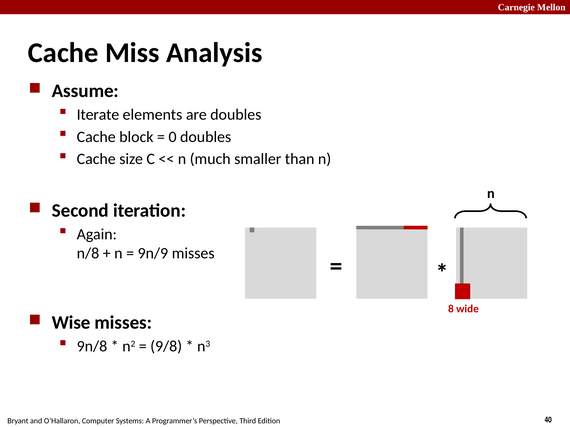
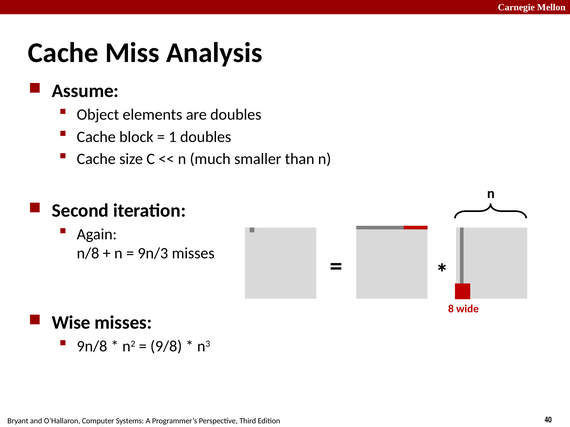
Iterate: Iterate -> Object
0: 0 -> 1
9n/9: 9n/9 -> 9n/3
